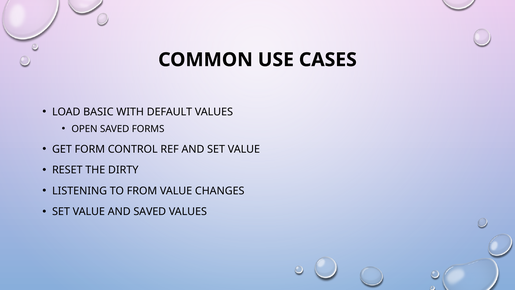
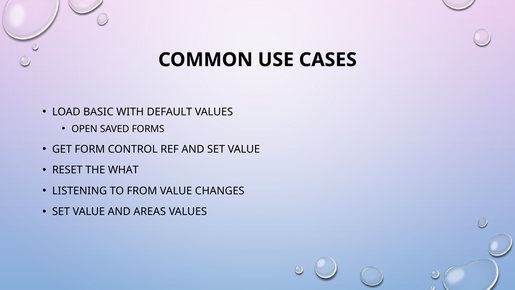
DIRTY: DIRTY -> WHAT
AND SAVED: SAVED -> AREAS
